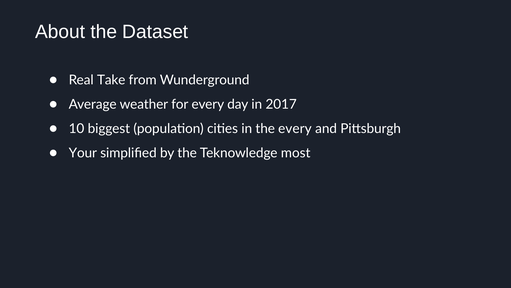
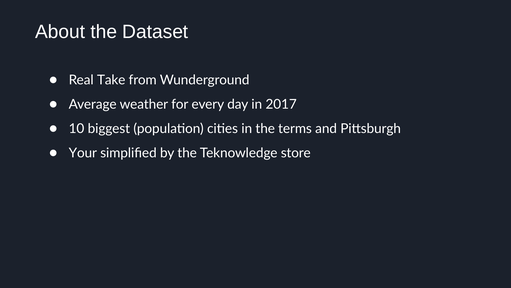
the every: every -> terms
most: most -> store
